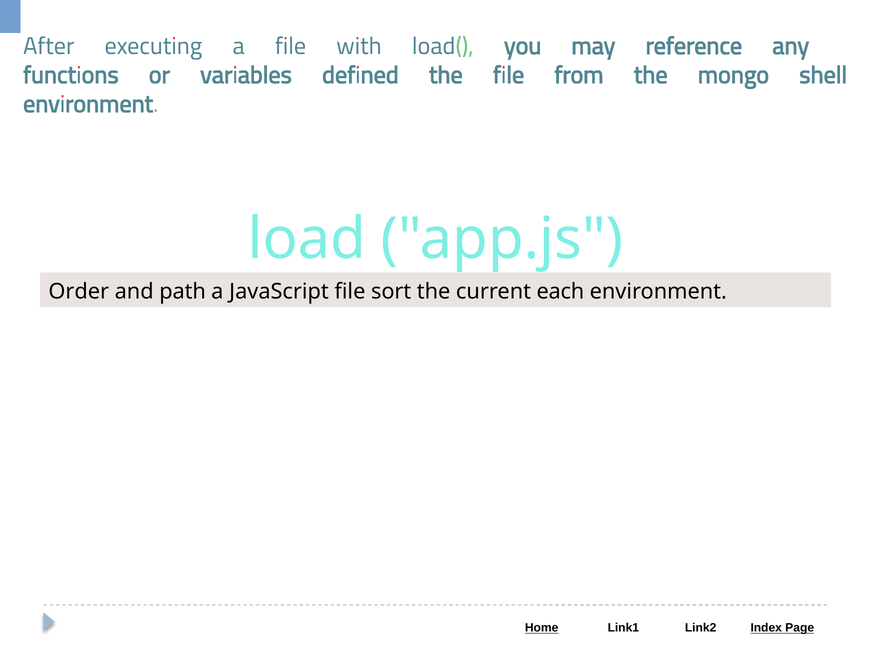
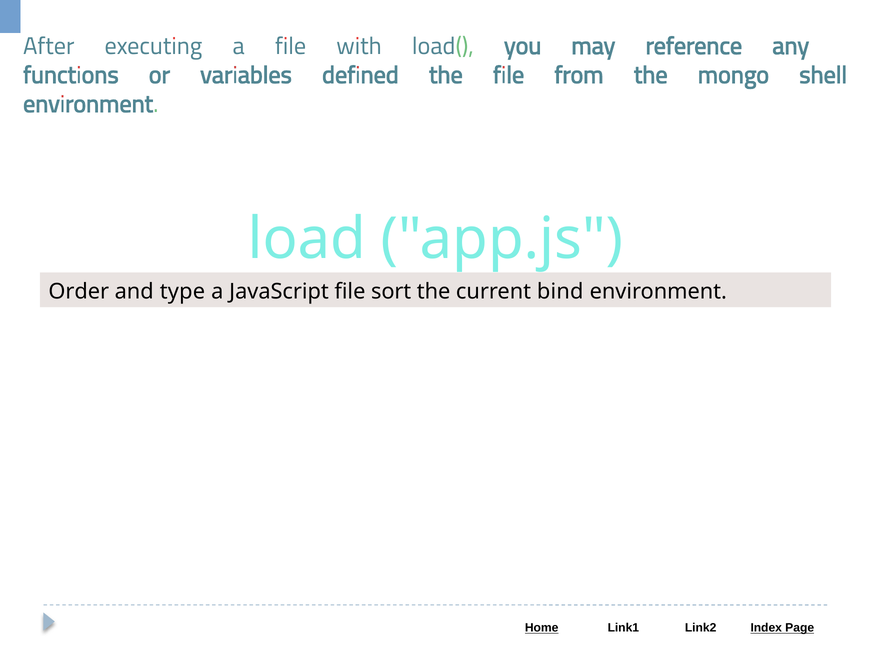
path: path -> type
each: each -> bind
